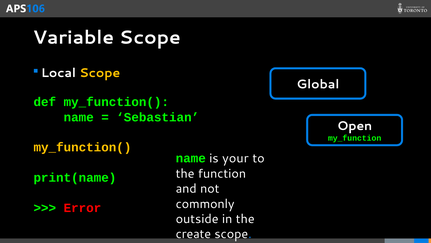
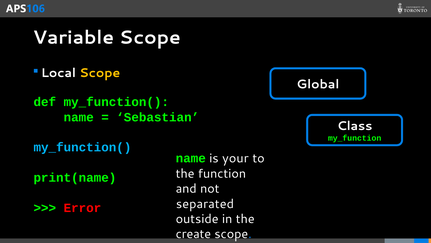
Open: Open -> Class
my_function( at (82, 147) colour: yellow -> light blue
commonly: commonly -> separated
